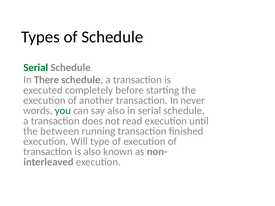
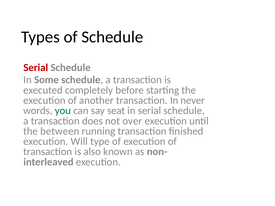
Serial at (36, 68) colour: green -> red
There: There -> Some
say also: also -> seat
read: read -> over
